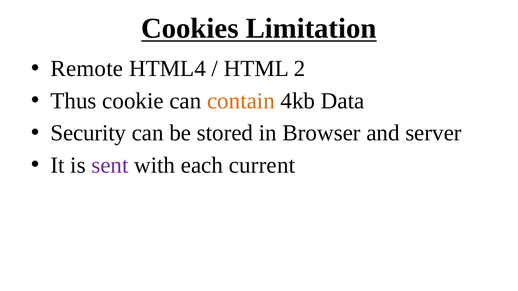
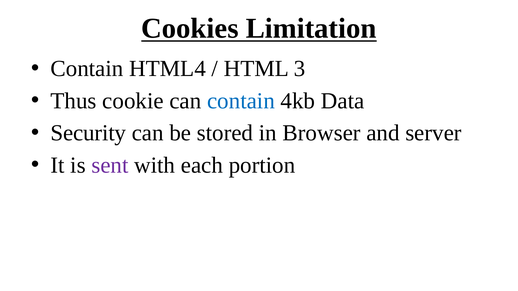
Remote at (87, 69): Remote -> Contain
2: 2 -> 3
contain at (241, 101) colour: orange -> blue
current: current -> portion
